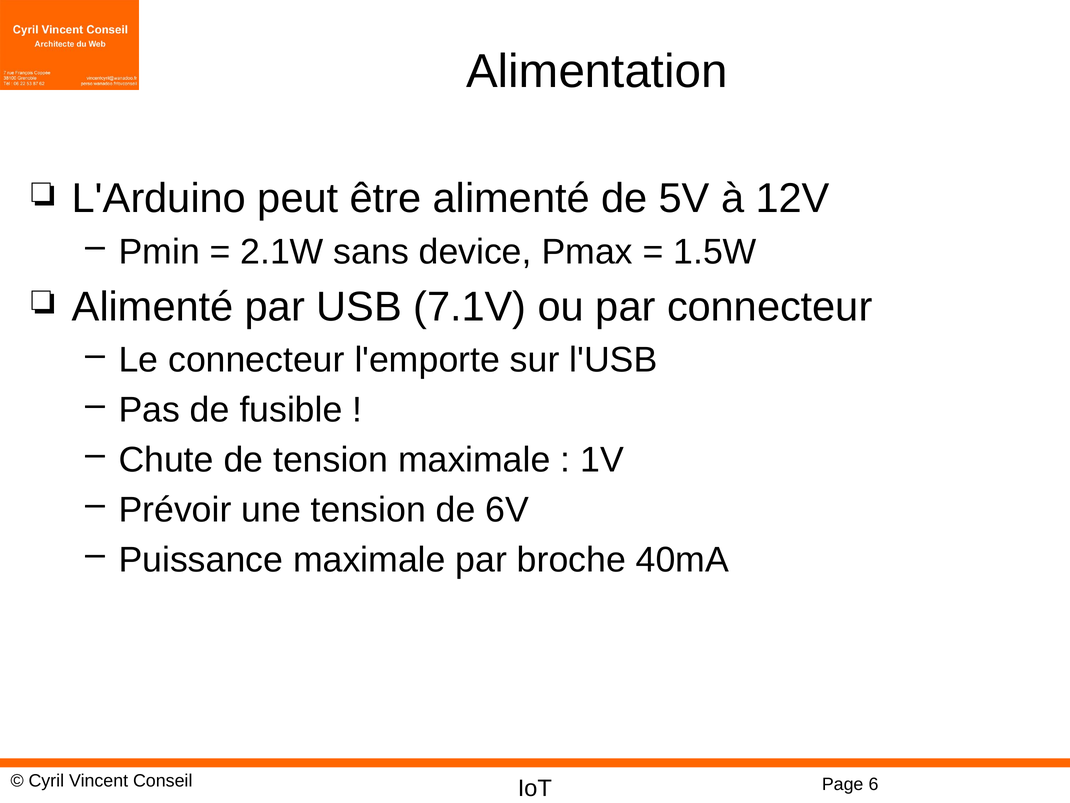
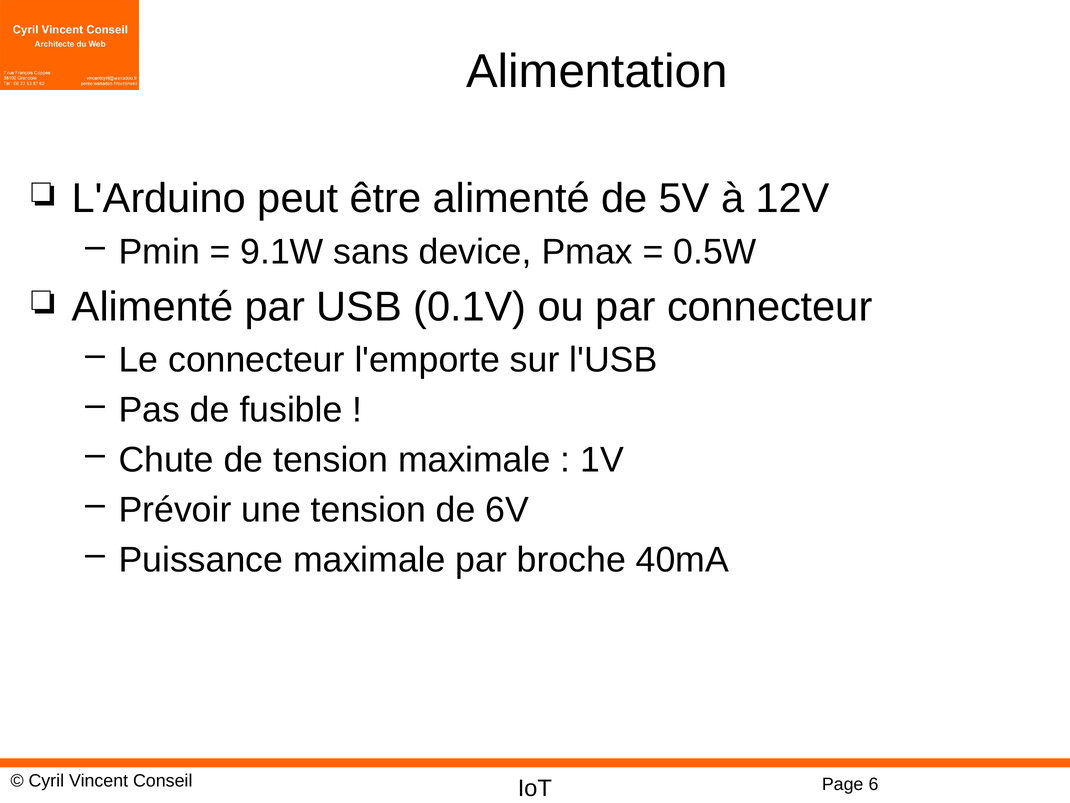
2.1W: 2.1W -> 9.1W
1.5W: 1.5W -> 0.5W
7.1V: 7.1V -> 0.1V
